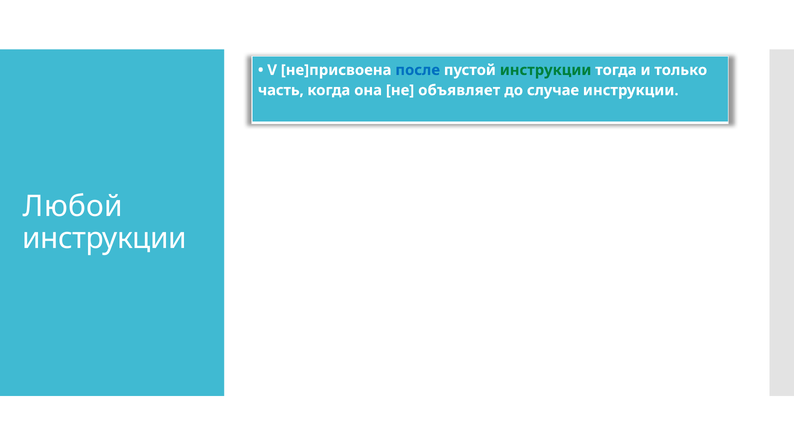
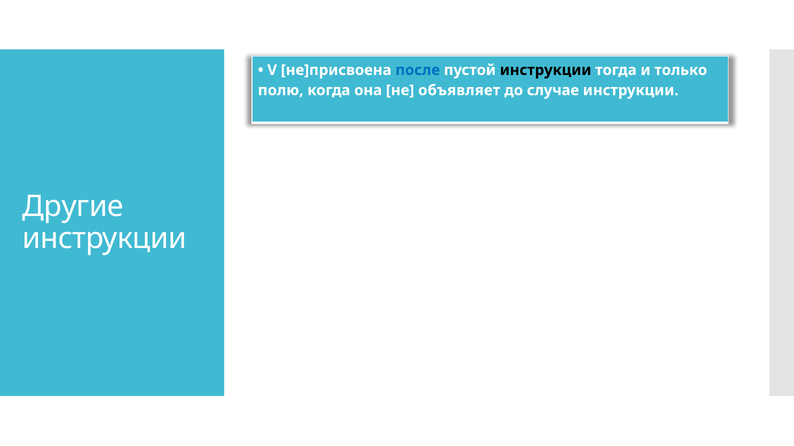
инструкции at (546, 70) colour: green -> black
часть: часть -> полю
Любой: Любой -> Другие
